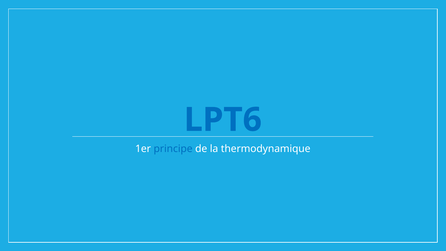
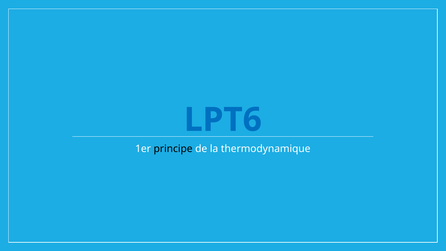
principe colour: blue -> black
